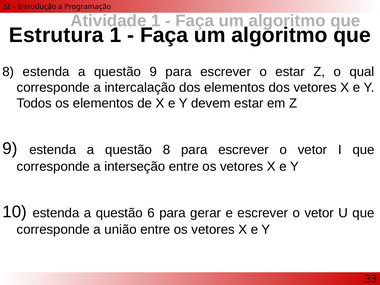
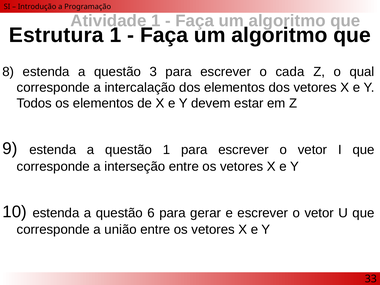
questão 9: 9 -> 3
o estar: estar -> cada
questão 8: 8 -> 1
